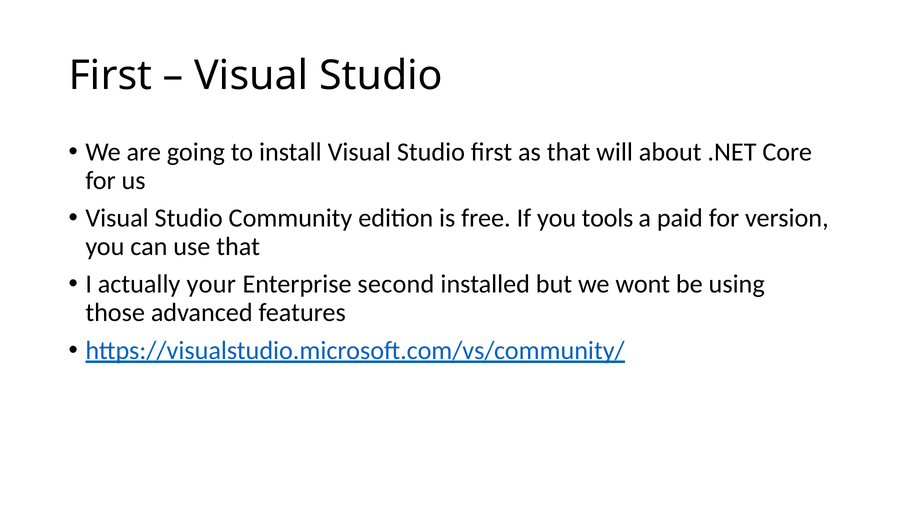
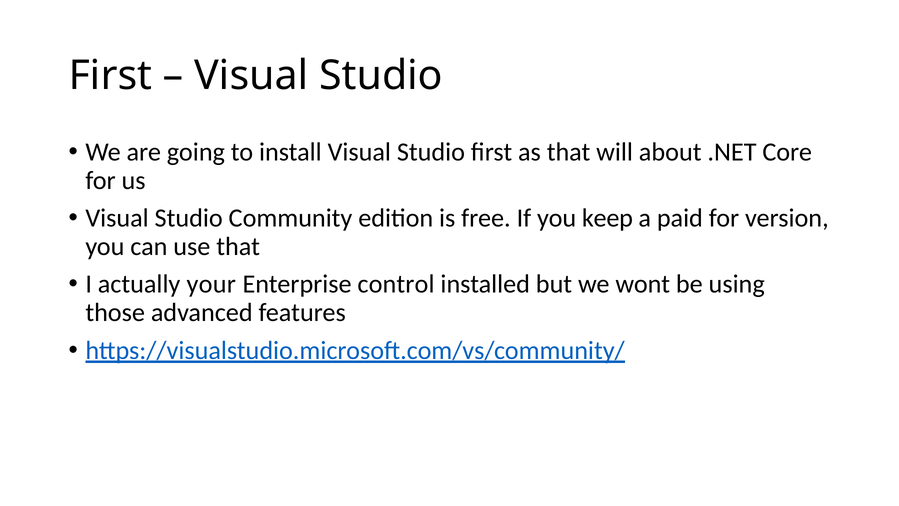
tools: tools -> keep
second: second -> control
